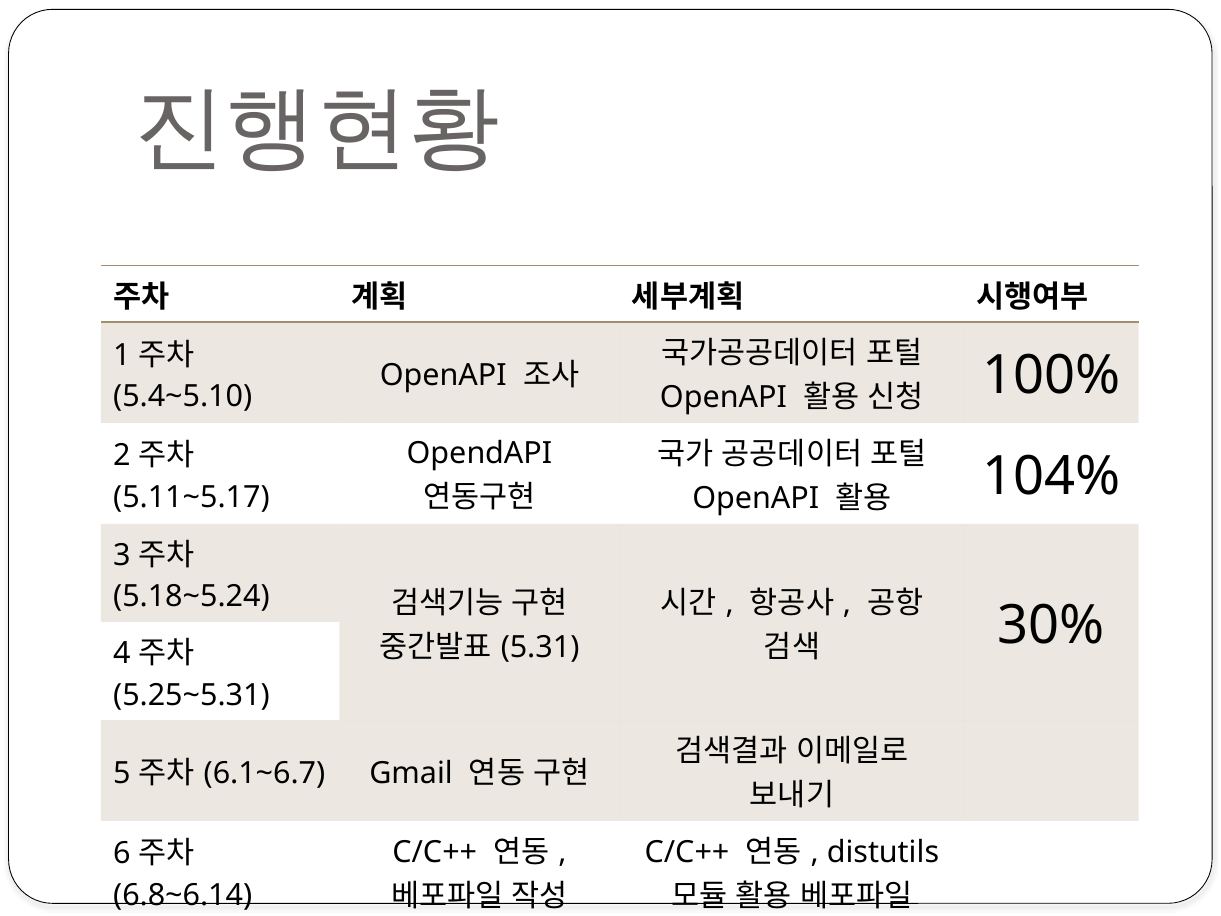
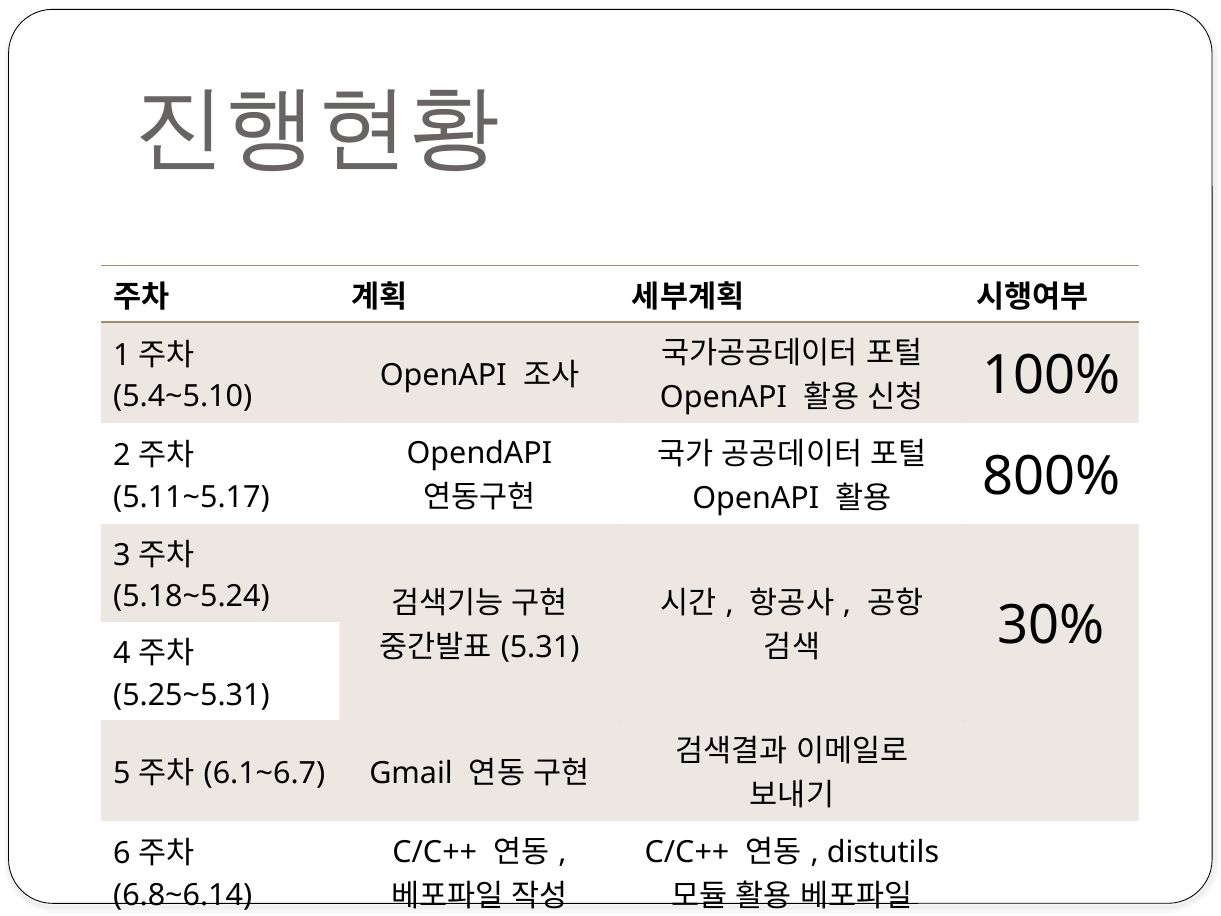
104%: 104% -> 800%
